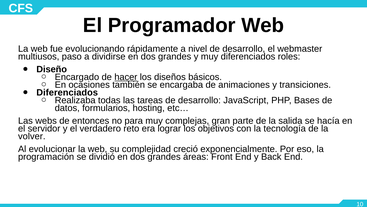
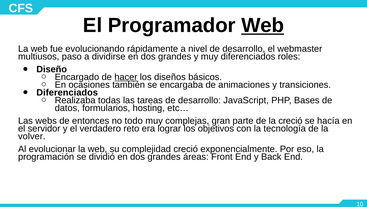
Web at (263, 25) underline: none -> present
para: para -> todo
la salida: salida -> creció
